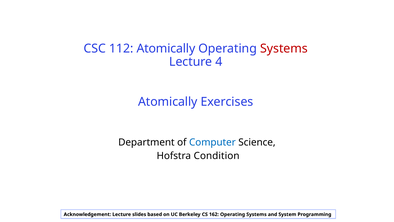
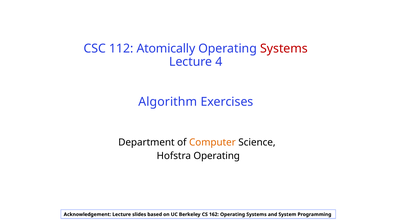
Atomically at (168, 102): Atomically -> Algorithm
Computer colour: blue -> orange
Hofstra Condition: Condition -> Operating
